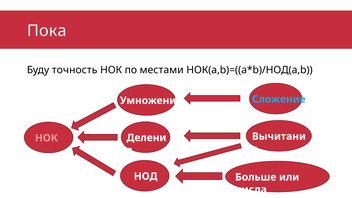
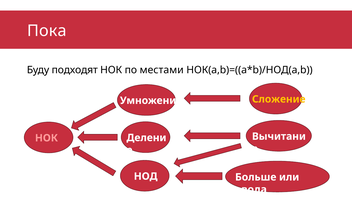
точность: точность -> подходят
Сложение colour: light blue -> yellow
числа: числа -> ввода
